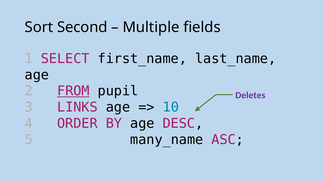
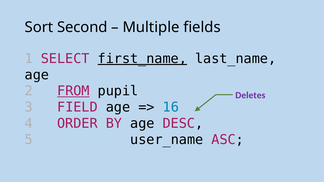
first_name underline: none -> present
LINKS: LINKS -> FIELD
10: 10 -> 16
many_name: many_name -> user_name
